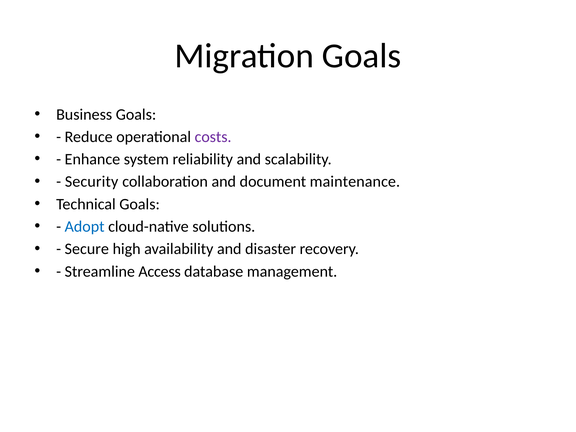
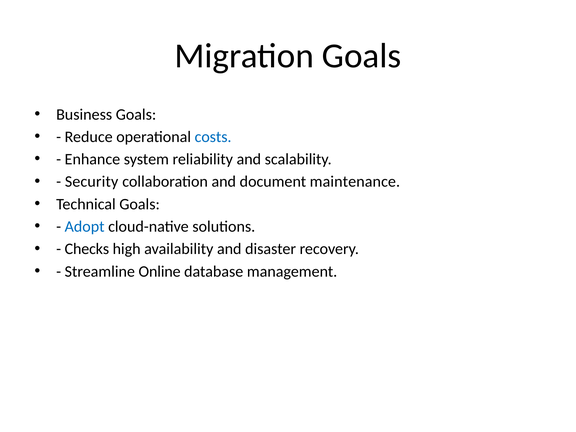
costs colour: purple -> blue
Secure: Secure -> Checks
Access: Access -> Online
